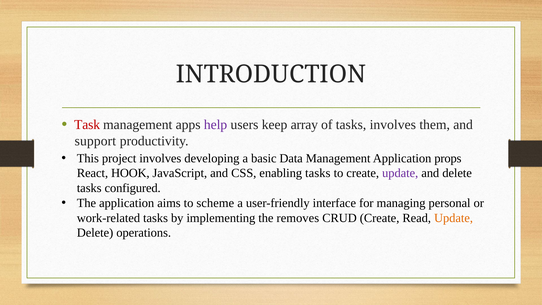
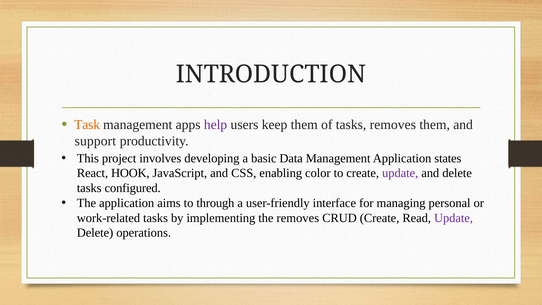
Task colour: red -> orange
keep array: array -> them
tasks involves: involves -> removes
props: props -> states
enabling tasks: tasks -> color
scheme: scheme -> through
Update at (454, 218) colour: orange -> purple
